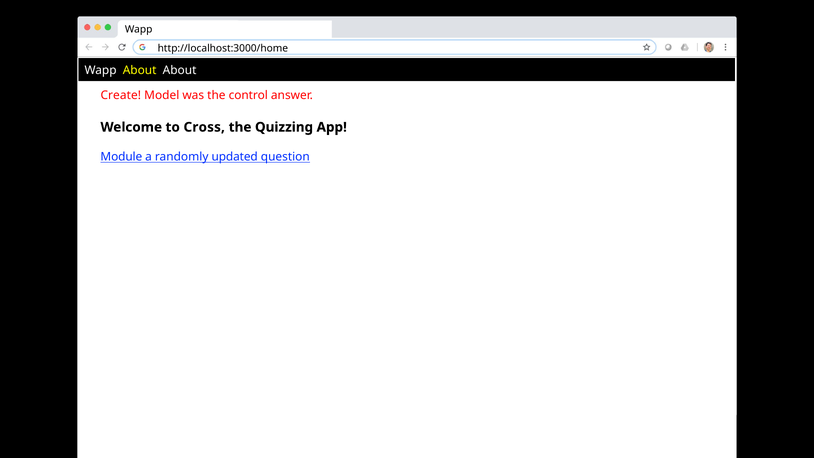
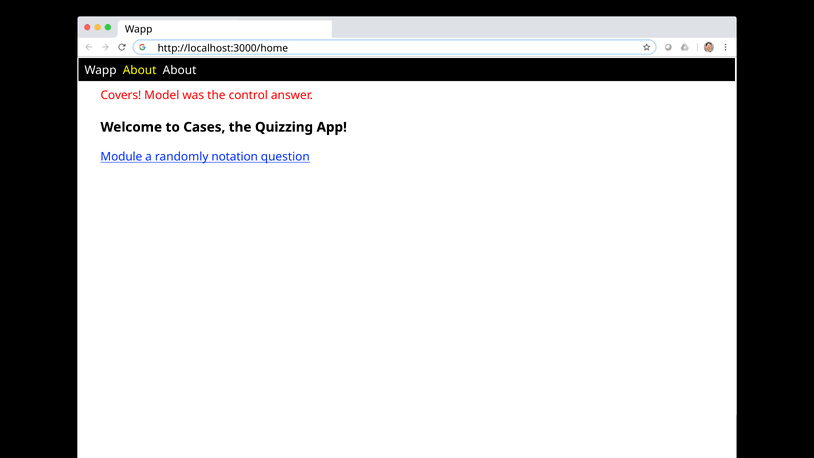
Create: Create -> Covers
Cross: Cross -> Cases
updated: updated -> notation
